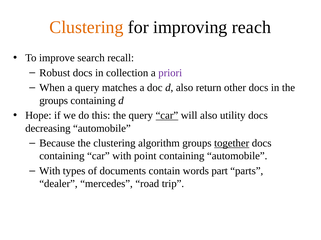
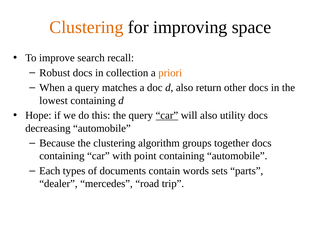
reach: reach -> space
priori colour: purple -> orange
groups at (54, 101): groups -> lowest
together underline: present -> none
With at (50, 171): With -> Each
part: part -> sets
